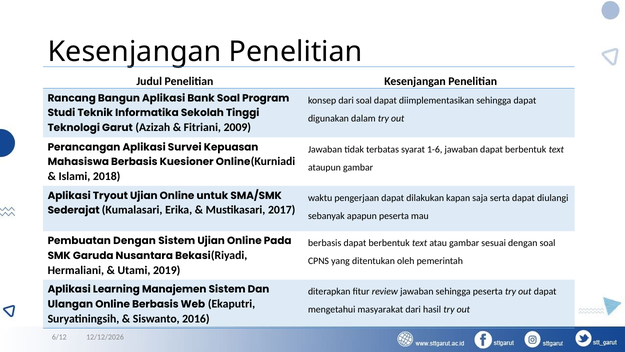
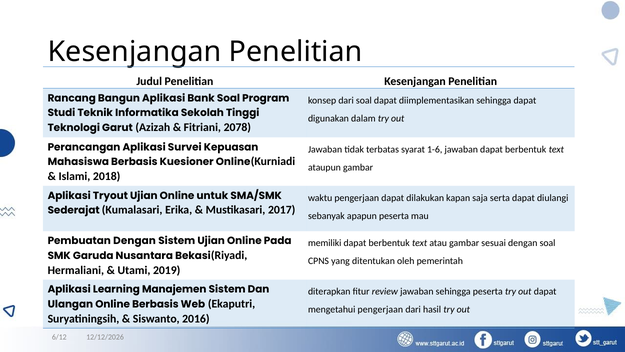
2009: 2009 -> 2078
berbasis at (325, 243): berbasis -> memiliki
mengetahui masyarakat: masyarakat -> pengerjaan
